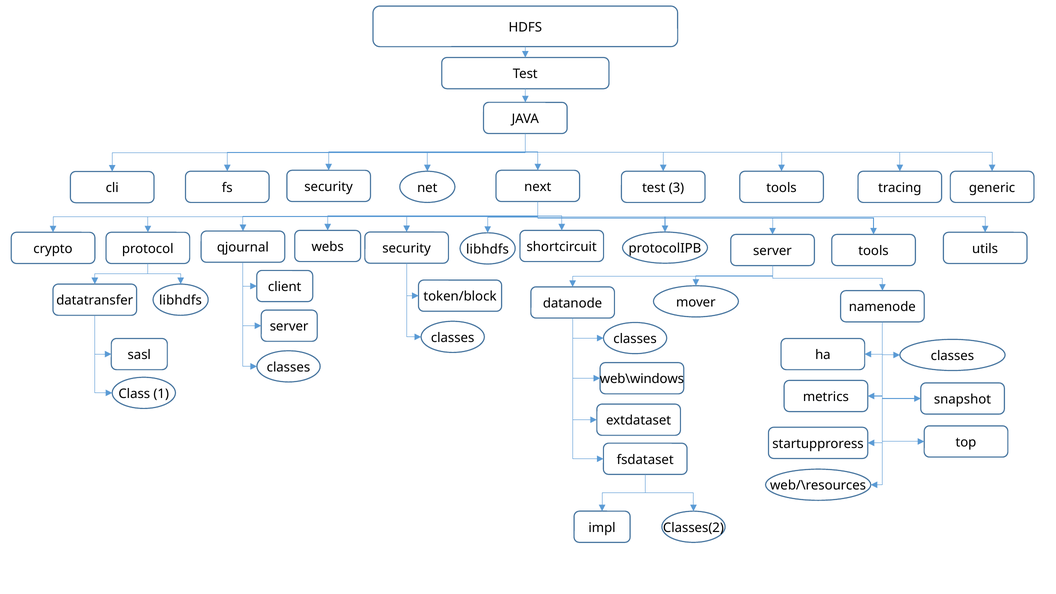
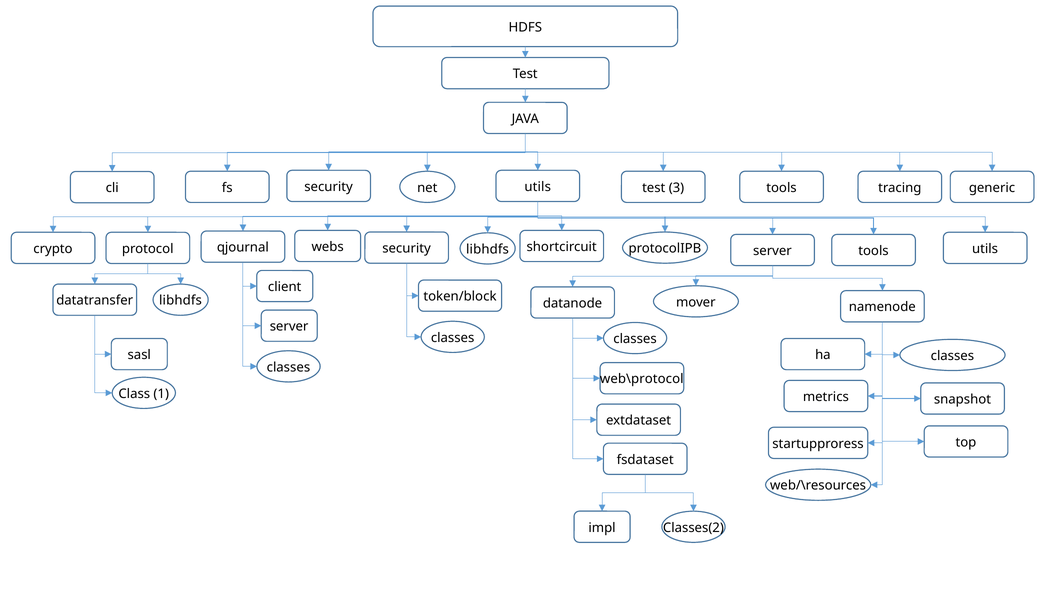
fs next: next -> utils
web\windows: web\windows -> web\protocol
